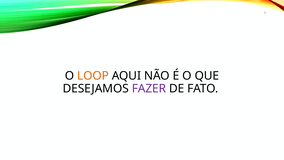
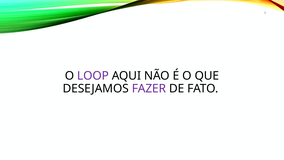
LOOP colour: orange -> purple
